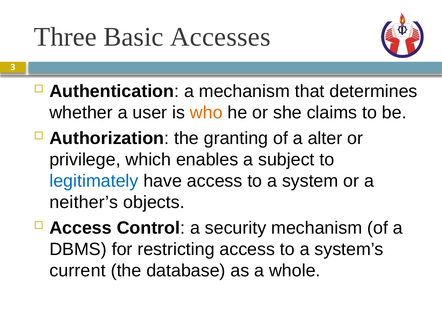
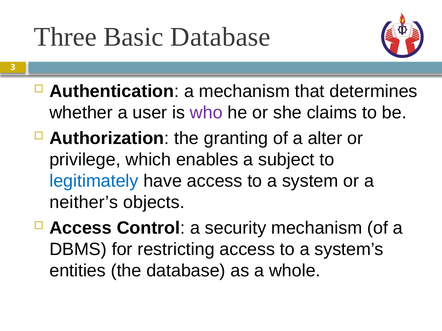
Basic Accesses: Accesses -> Database
who colour: orange -> purple
current: current -> entities
